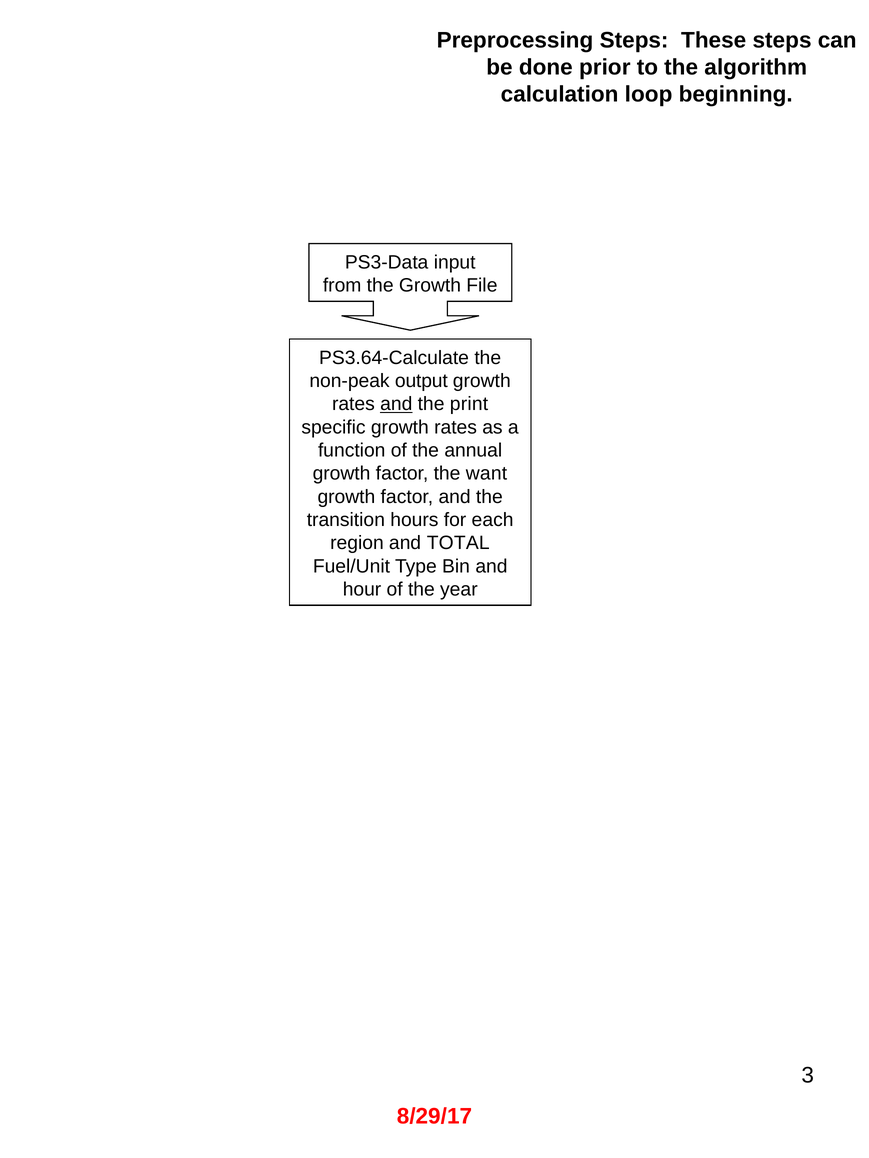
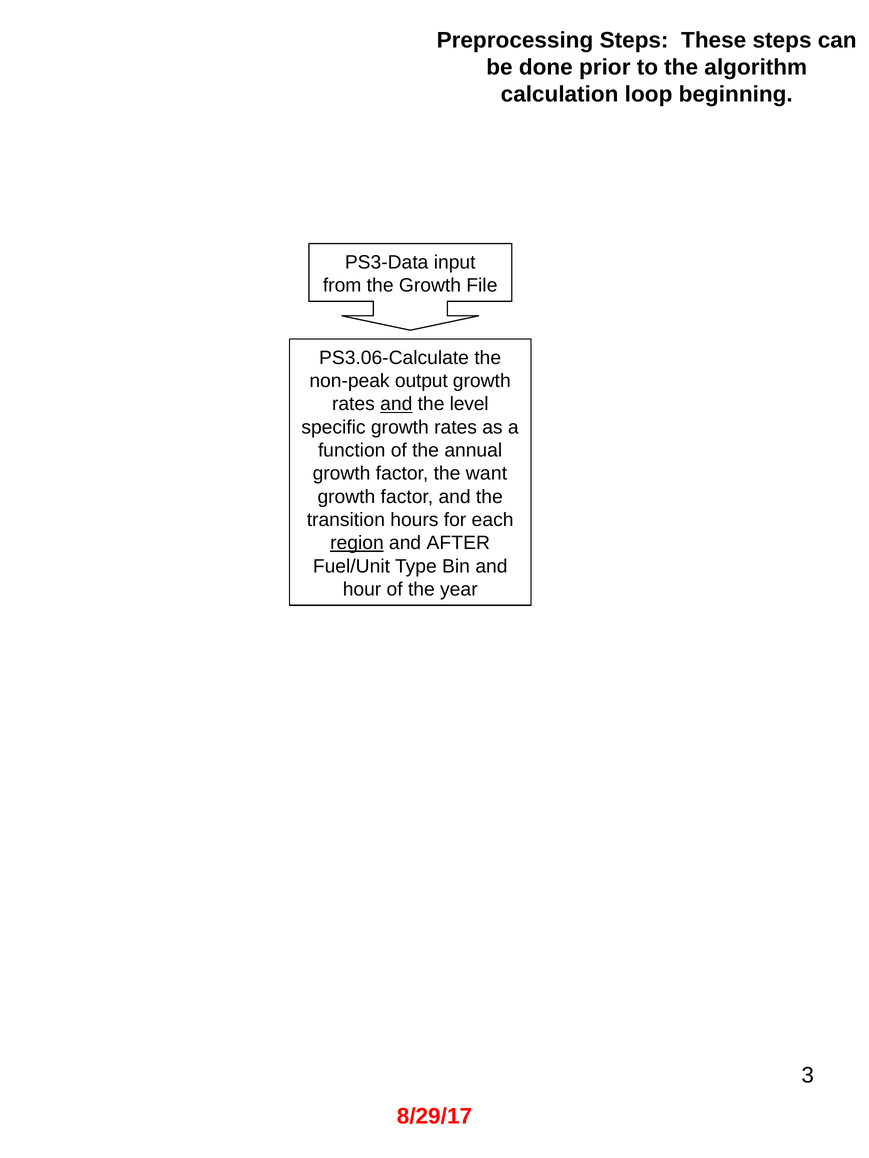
PS3.64-Calculate: PS3.64-Calculate -> PS3.06-Calculate
print: print -> level
region underline: none -> present
TOTAL: TOTAL -> AFTER
